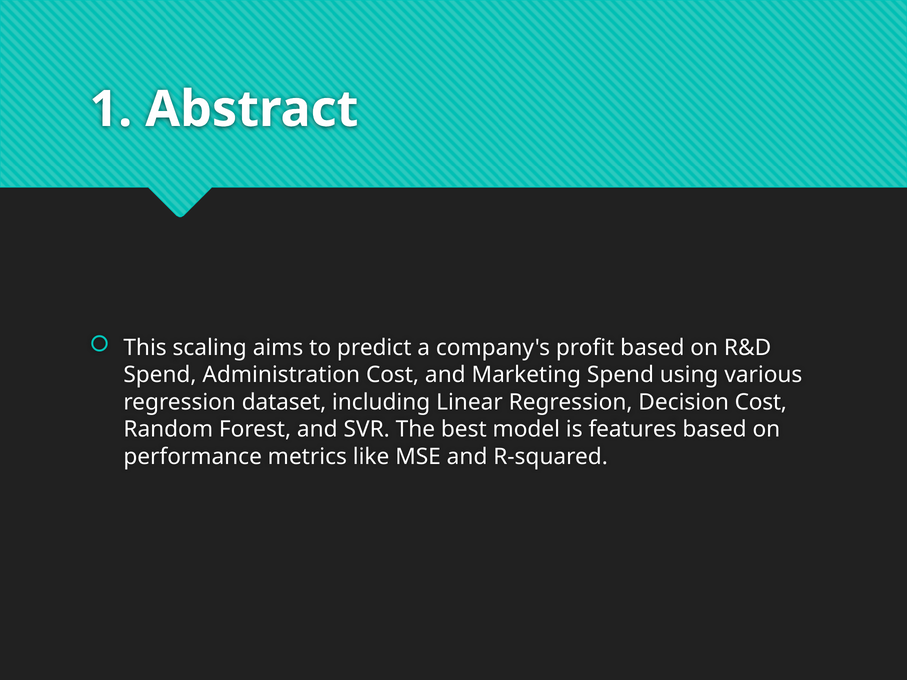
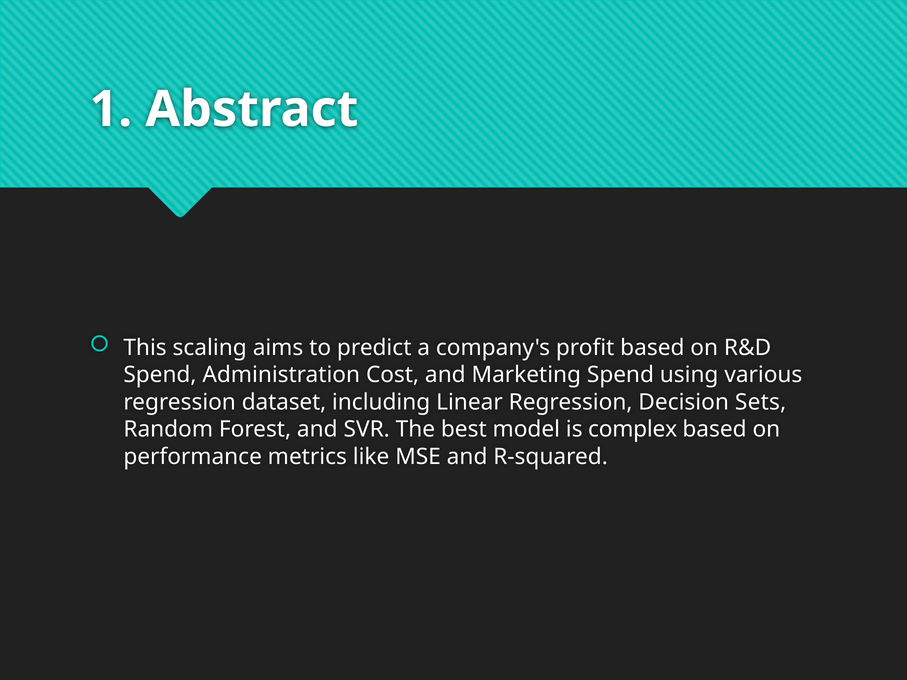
Decision Cost: Cost -> Sets
features: features -> complex
